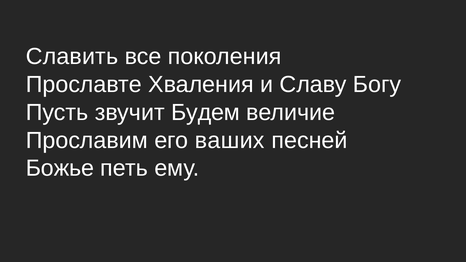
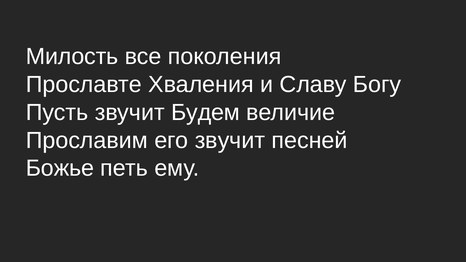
Славить: Славить -> Милость
его ваших: ваших -> звучит
